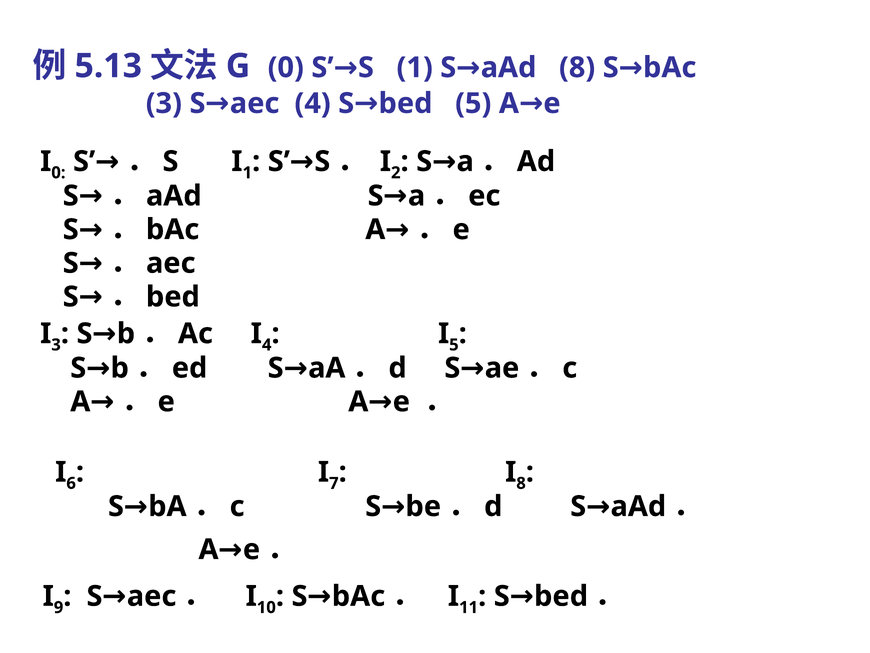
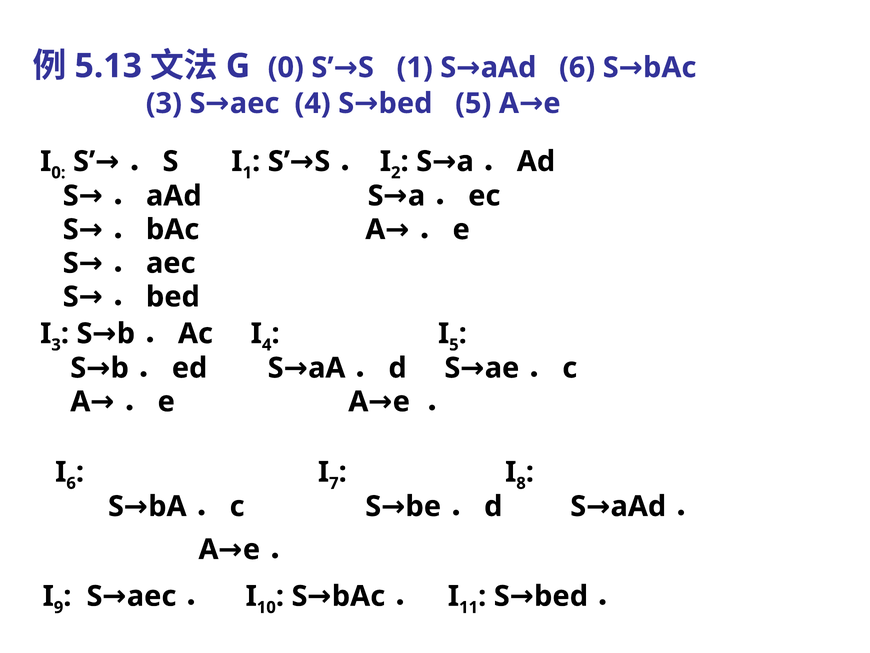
8 at (577, 68): 8 -> 6
